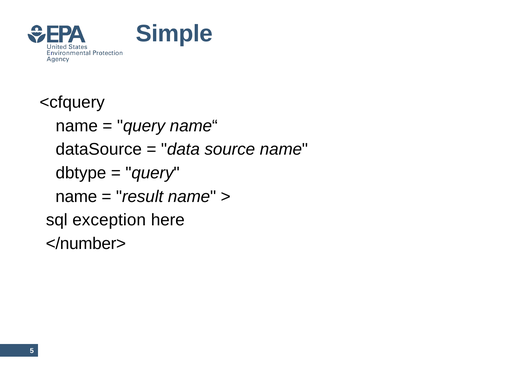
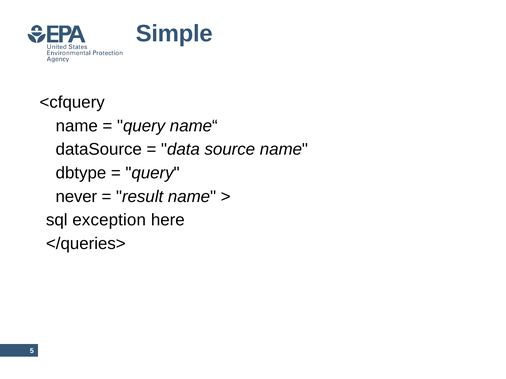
name at (76, 197): name -> never
</number>: </number> -> </queries>
